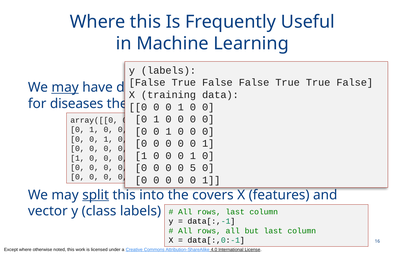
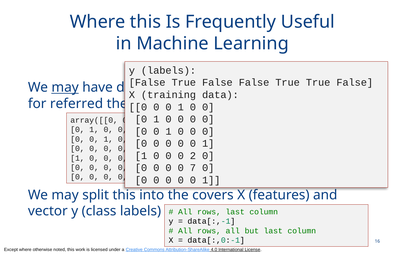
diseases: diseases -> referred
1 at (193, 156): 1 -> 2
5: 5 -> 7
split underline: present -> none
